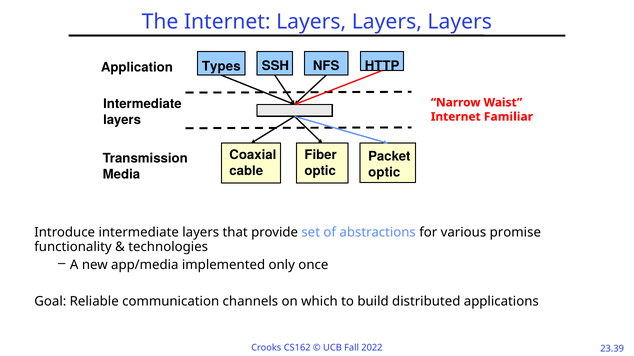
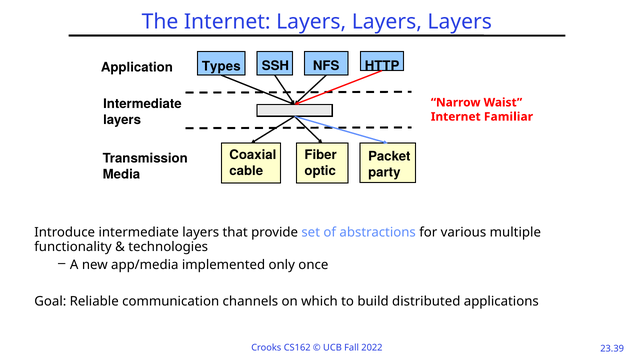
optic at (384, 173): optic -> party
promise: promise -> multiple
